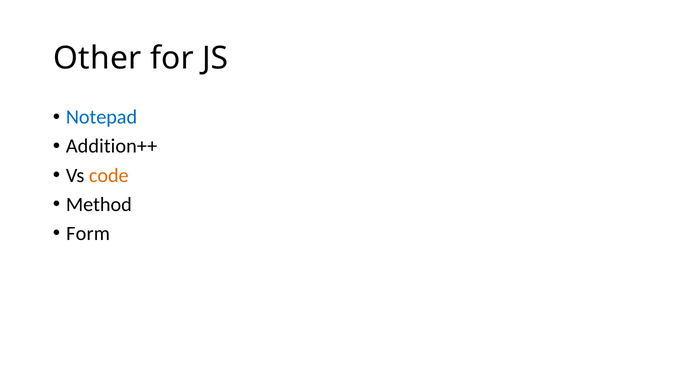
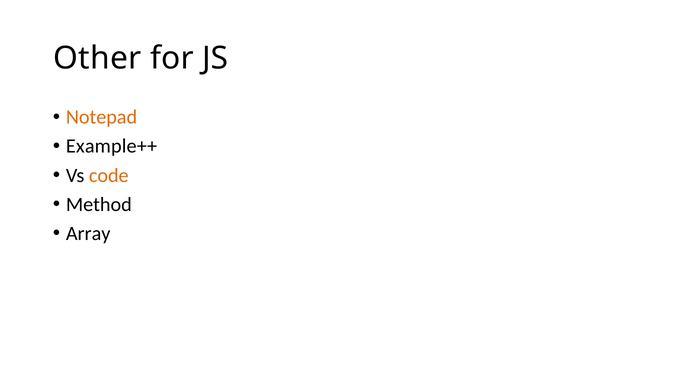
Notepad colour: blue -> orange
Addition++: Addition++ -> Example++
Form: Form -> Array
